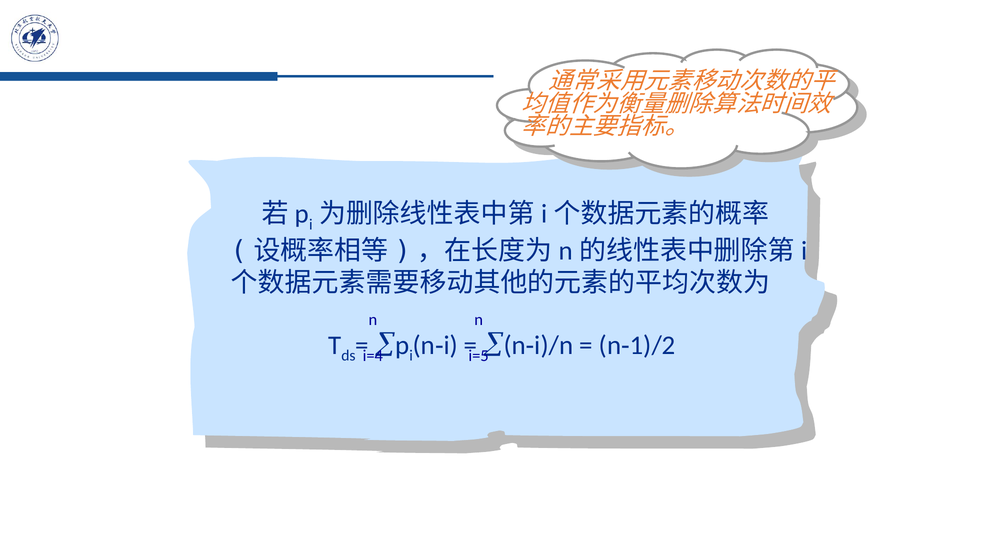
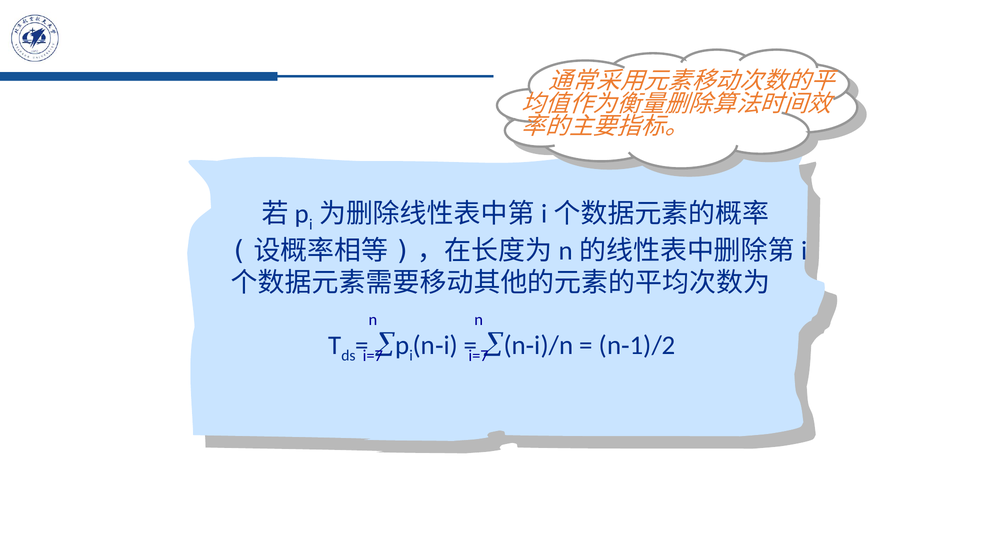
i=4 at (373, 356): i=4 -> i=7
i=5 at (479, 356): i=5 -> i=7
